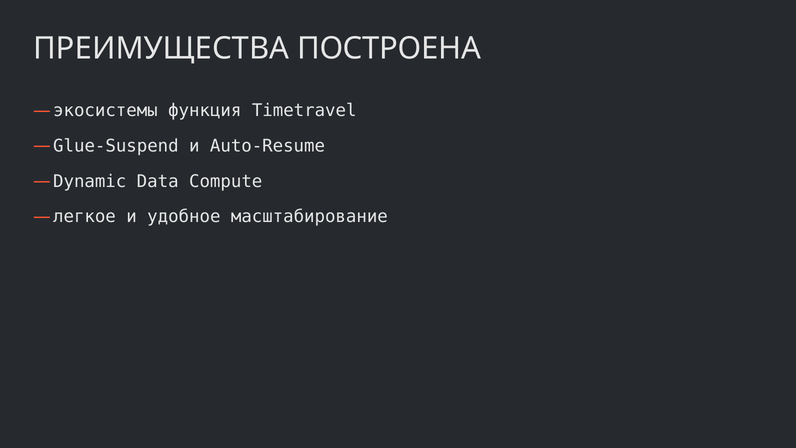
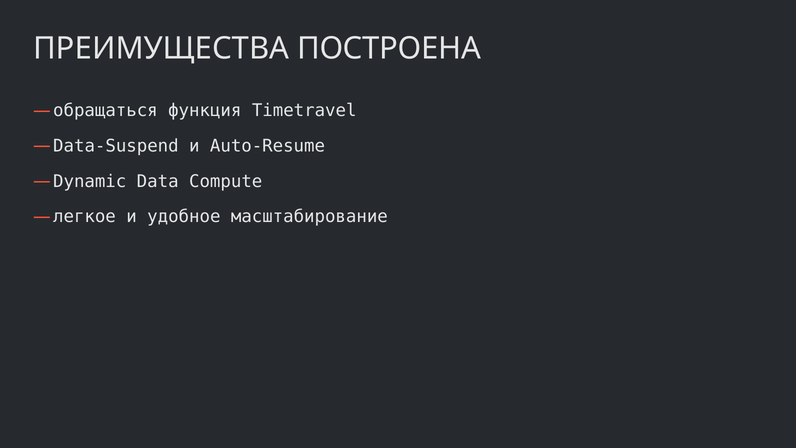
экосистемы: экосистемы -> обращаться
Glue-Suspend: Glue-Suspend -> Data-Suspend
